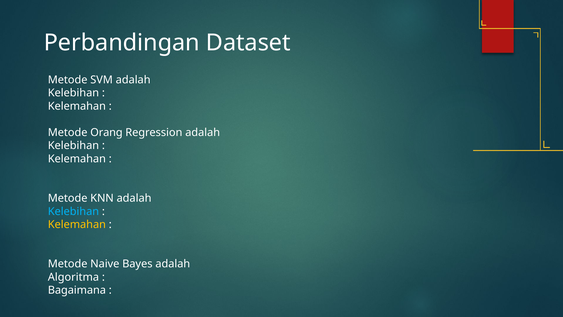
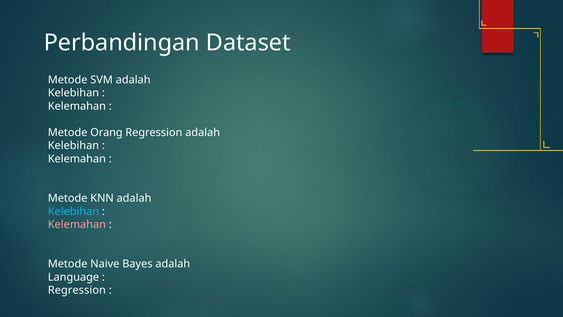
Kelemahan at (77, 224) colour: yellow -> pink
Algoritma: Algoritma -> Language
Bagaimana at (77, 290): Bagaimana -> Regression
